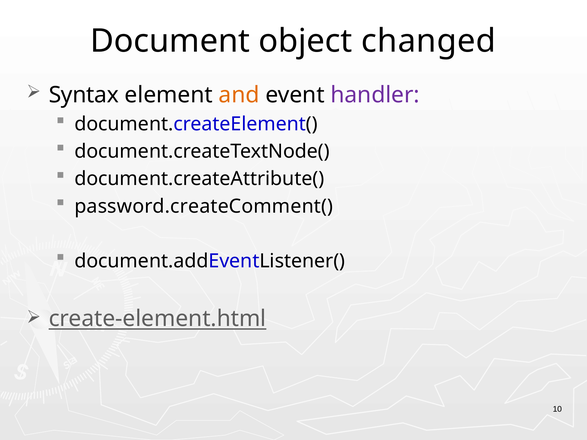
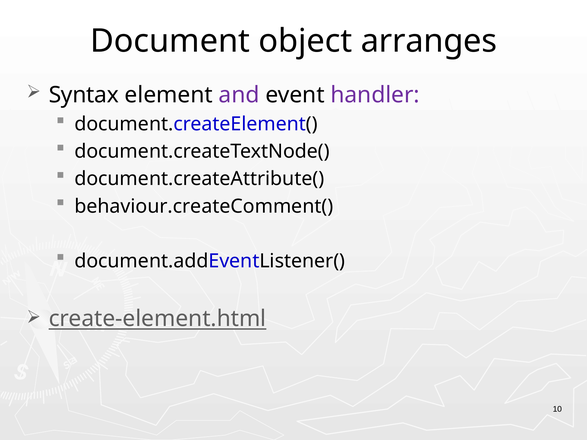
changed: changed -> arranges
and colour: orange -> purple
password.createComment(: password.createComment( -> behaviour.createComment(
